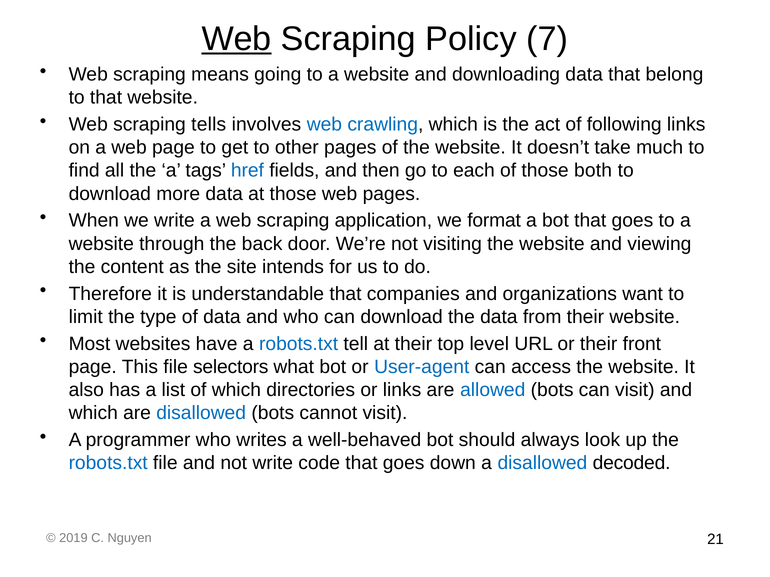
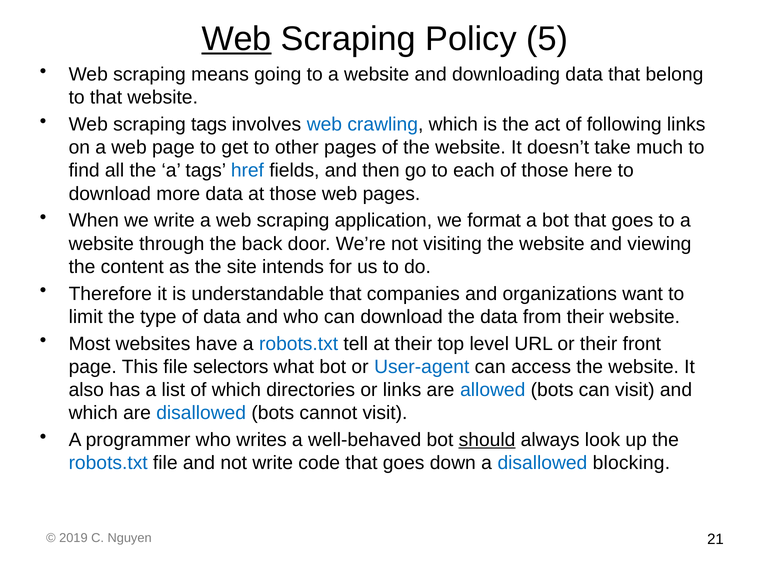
7: 7 -> 5
scraping tells: tells -> tags
both: both -> here
should underline: none -> present
decoded: decoded -> blocking
